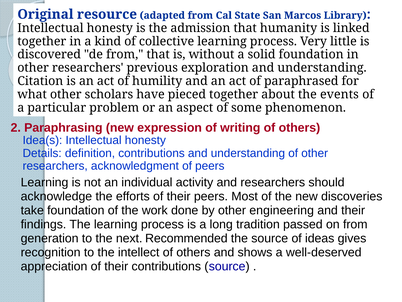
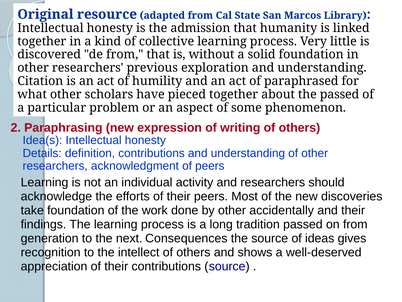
the events: events -> passed
engineering: engineering -> accidentally
Recommended: Recommended -> Consequences
